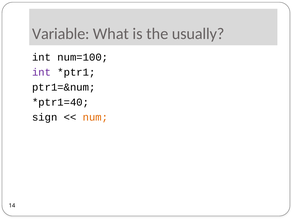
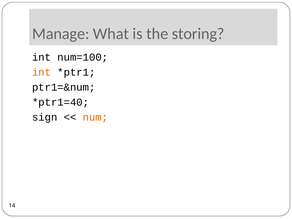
Variable: Variable -> Manage
usually: usually -> storing
int at (42, 72) colour: purple -> orange
